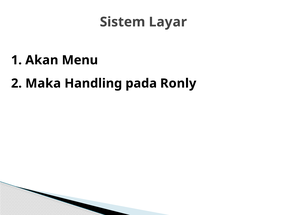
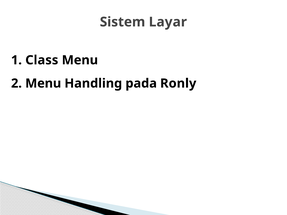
Akan: Akan -> Class
2 Maka: Maka -> Menu
